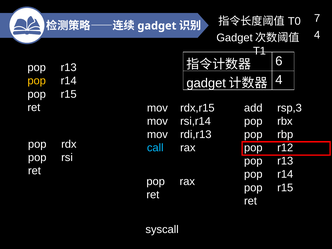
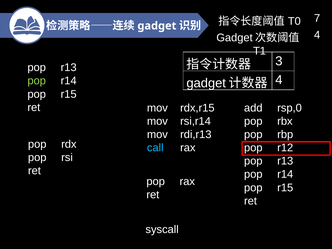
6: 6 -> 3
pop at (37, 81) colour: yellow -> light green
rsp,3: rsp,3 -> rsp,0
